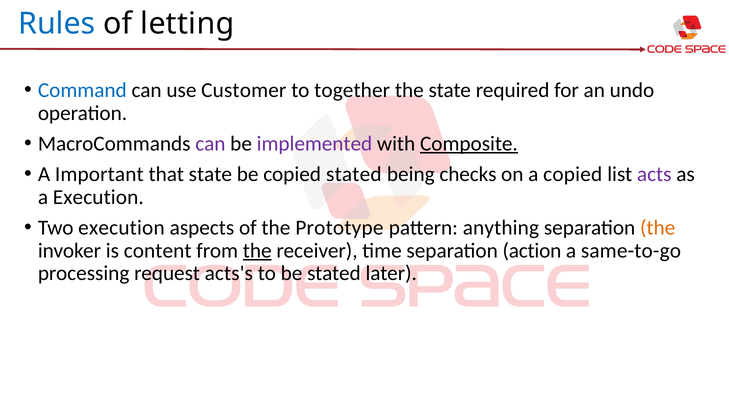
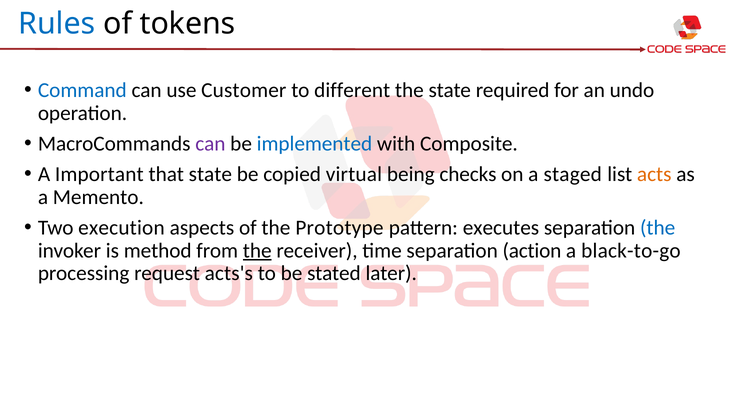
letting: letting -> tokens
together: together -> different
implemented colour: purple -> blue
Composite underline: present -> none
copied stated: stated -> virtual
a copied: copied -> staged
acts colour: purple -> orange
a Execution: Execution -> Memento
anything: anything -> executes
the at (658, 228) colour: orange -> blue
content: content -> method
same-to-go: same-to-go -> black-to-go
